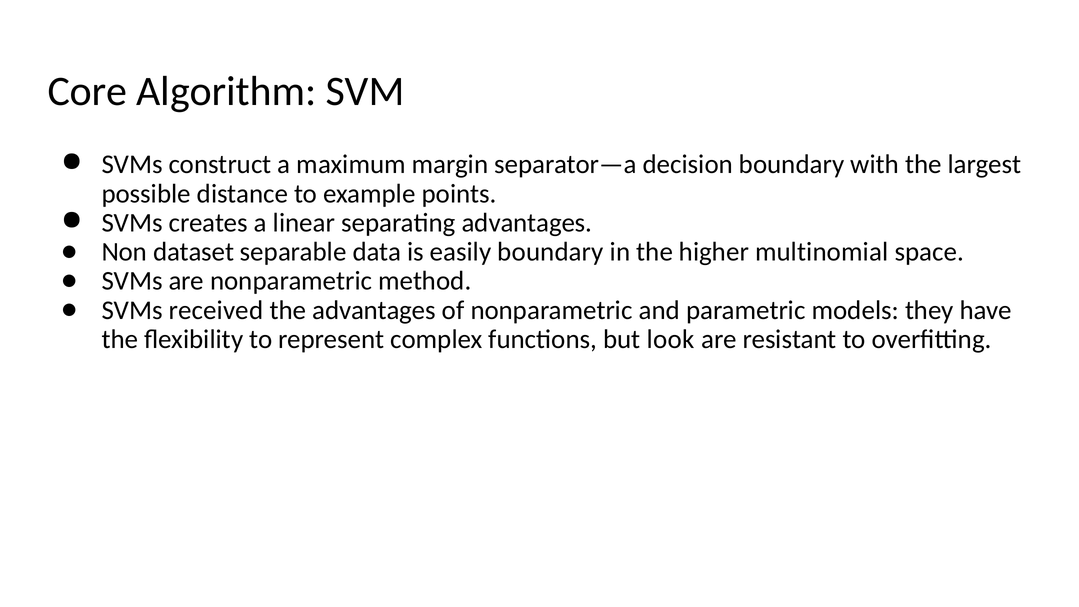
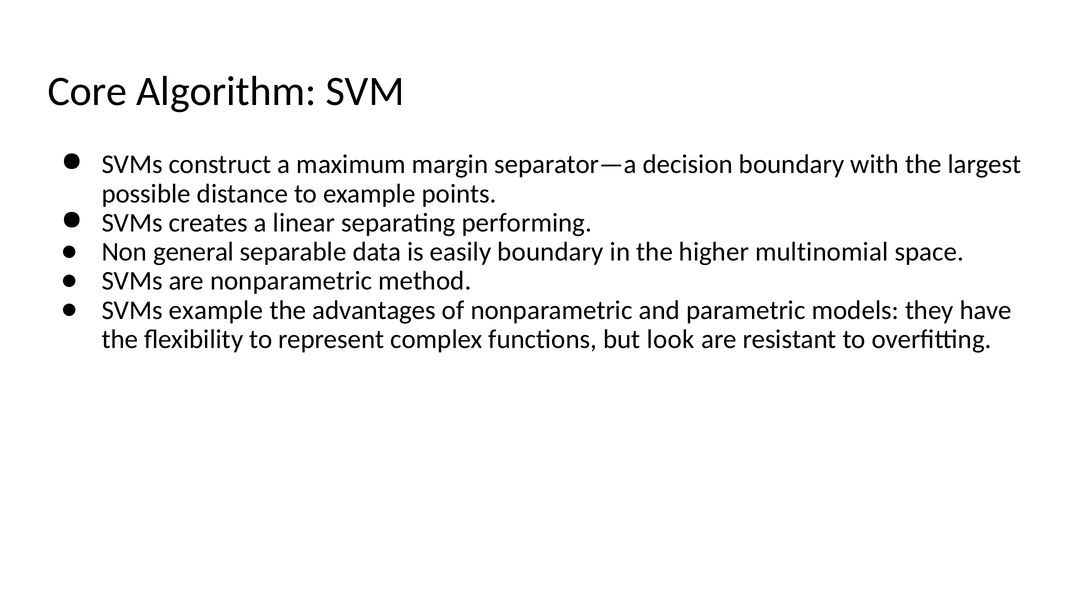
separating advantages: advantages -> performing
dataset: dataset -> general
SVMs received: received -> example
